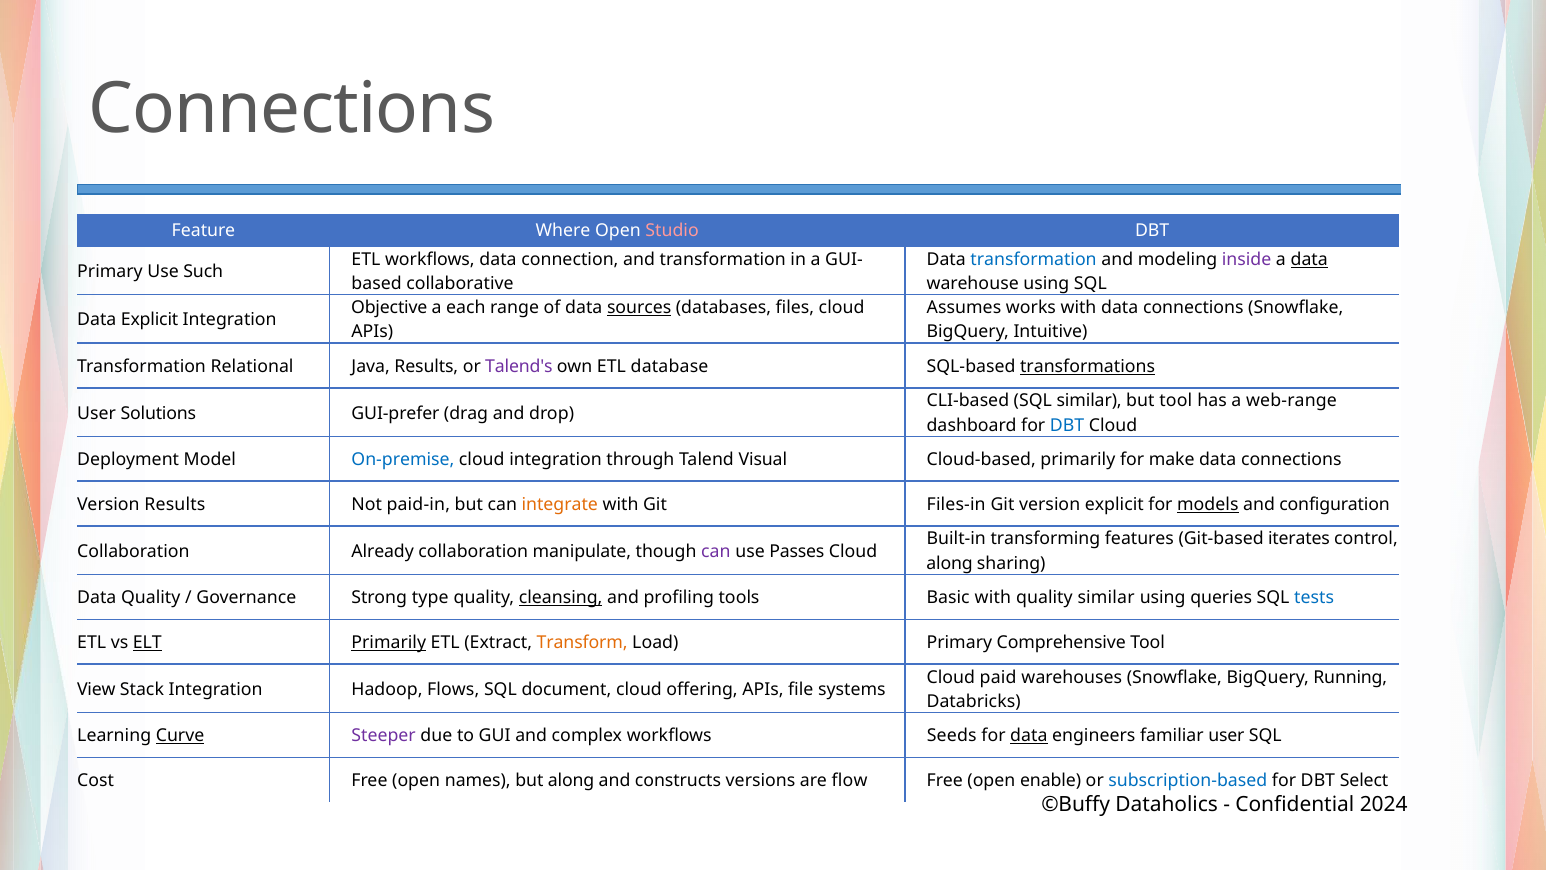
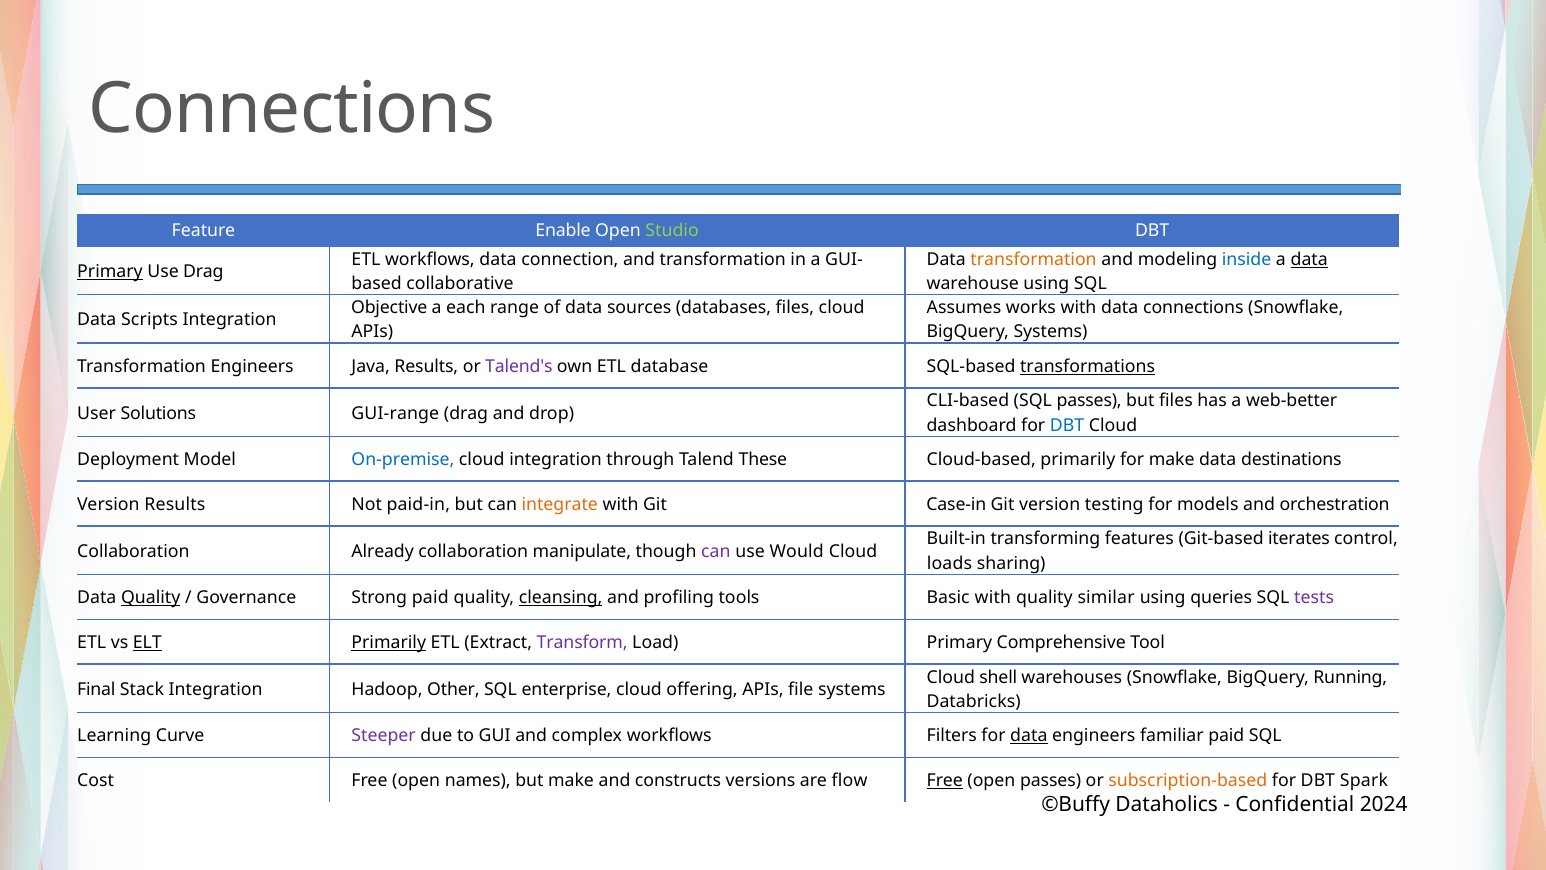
Where: Where -> Enable
Studio colour: pink -> light green
transformation at (1034, 259) colour: blue -> orange
inside colour: purple -> blue
Primary at (110, 271) underline: none -> present
Use Such: Such -> Drag
sources underline: present -> none
Data Explicit: Explicit -> Scripts
BigQuery Intuitive: Intuitive -> Systems
Transformation Relational: Relational -> Engineers
SQL similar: similar -> passes
but tool: tool -> files
web-range: web-range -> web-better
GUI-prefer: GUI-prefer -> GUI-range
Visual: Visual -> These
connections at (1291, 460): connections -> destinations
Files-in: Files-in -> Case-in
version explicit: explicit -> testing
models underline: present -> none
configuration: configuration -> orchestration
Passes: Passes -> Would
along at (950, 563): along -> loads
Quality at (151, 598) underline: none -> present
Strong type: type -> paid
tests colour: blue -> purple
Transform colour: orange -> purple
paid: paid -> shell
View: View -> Final
Flows: Flows -> Other
document: document -> enterprise
Curve underline: present -> none
Seeds: Seeds -> Filters
familiar user: user -> paid
but along: along -> make
Free at (945, 780) underline: none -> present
open enable: enable -> passes
subscription-based colour: blue -> orange
Select: Select -> Spark
